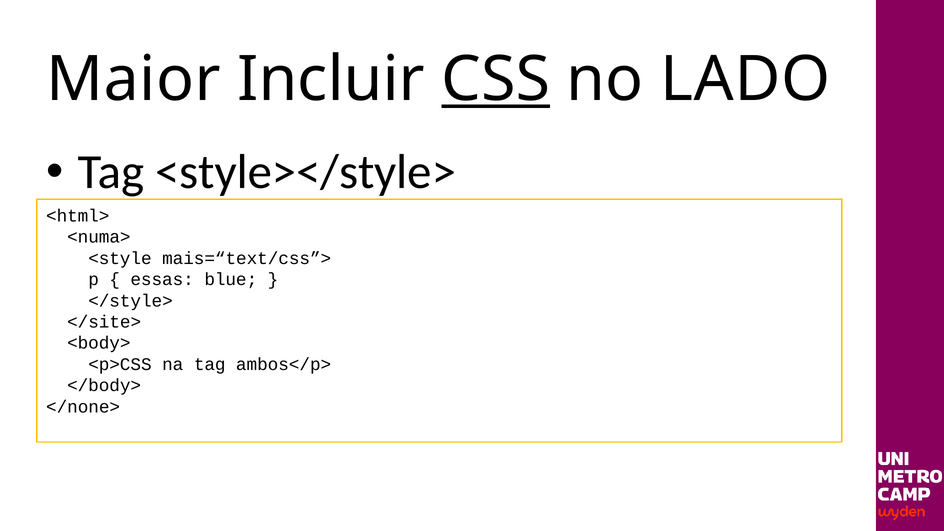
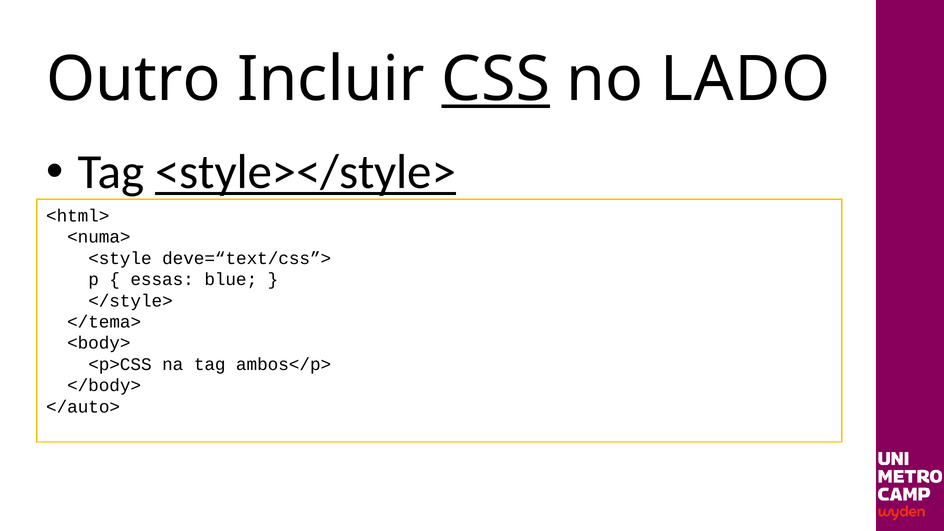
Maior: Maior -> Outro
<style></style> underline: none -> present
mais=“text/css”>: mais=“text/css”> -> deve=“text/css”>
</site>: </site> -> </tema>
</none>: </none> -> </auto>
